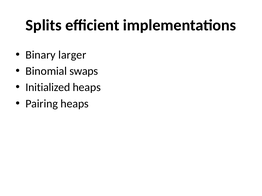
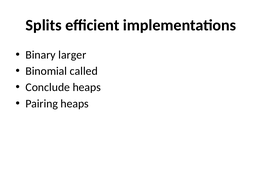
swaps: swaps -> called
Initialized: Initialized -> Conclude
